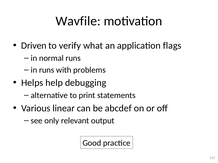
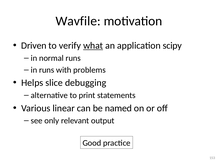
what underline: none -> present
flags: flags -> scipy
help: help -> slice
abcdef: abcdef -> named
